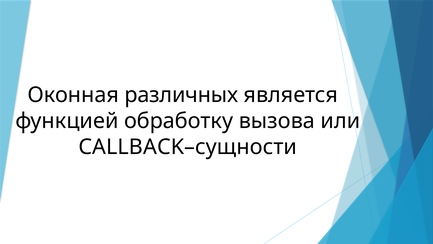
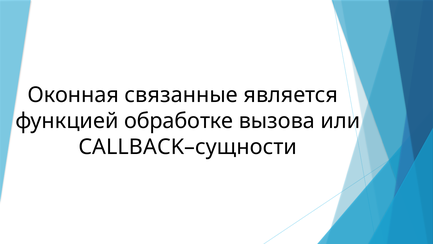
различных: различных -> связанные
обработку: обработку -> обработке
